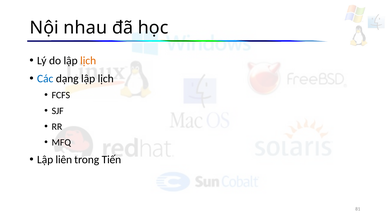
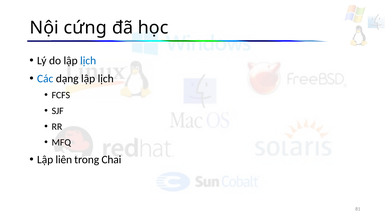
nhau: nhau -> cứng
lịch at (88, 61) colour: orange -> blue
Tiến: Tiến -> Chai
